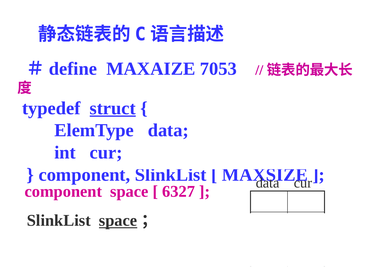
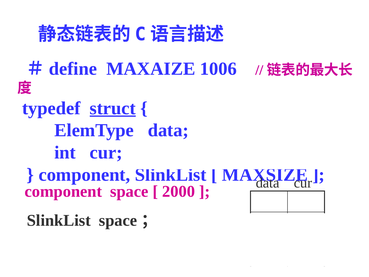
7053: 7053 -> 1006
6327: 6327 -> 2000
space at (118, 220) underline: present -> none
